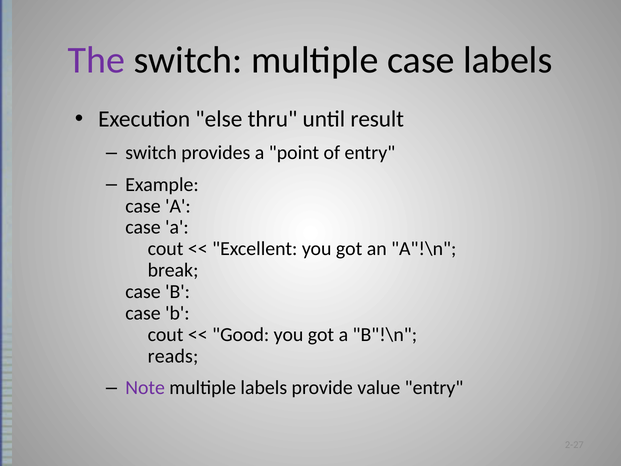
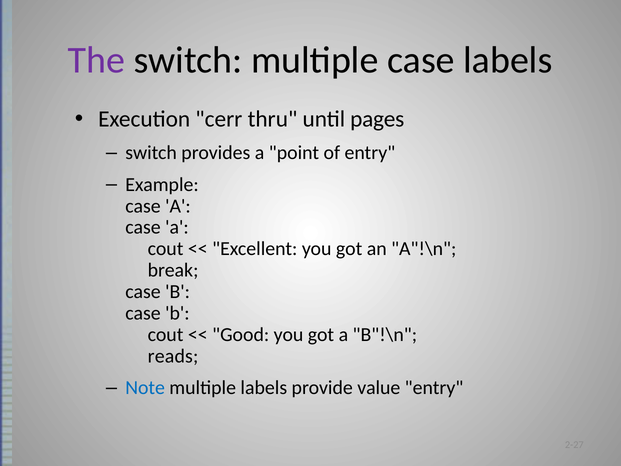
else: else -> cerr
result: result -> pages
Note colour: purple -> blue
